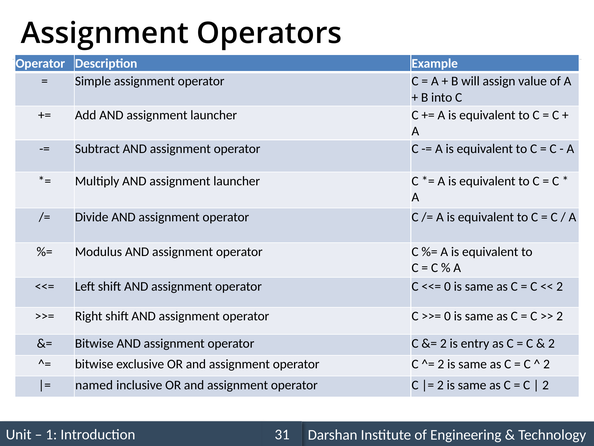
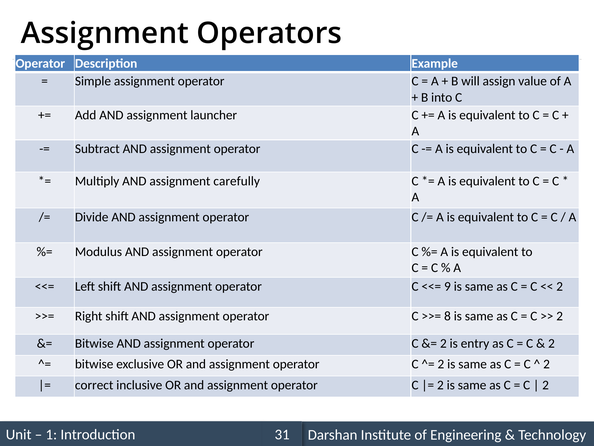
Multiply AND assignment launcher: launcher -> carefully
0 at (447, 286): 0 -> 9
0 at (447, 316): 0 -> 8
named: named -> correct
